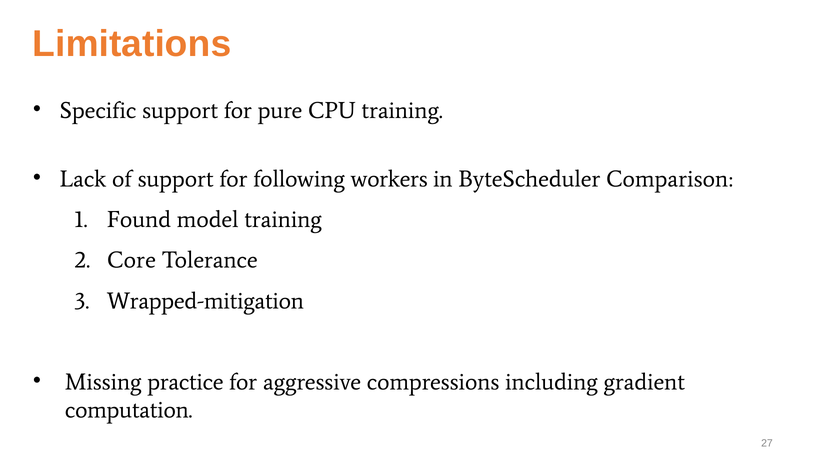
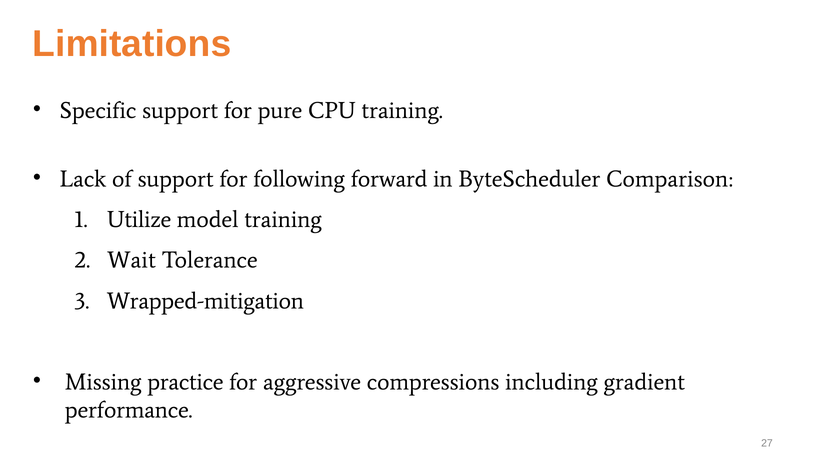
workers: workers -> forward
Found: Found -> Utilize
Core: Core -> Wait
computation: computation -> performance
